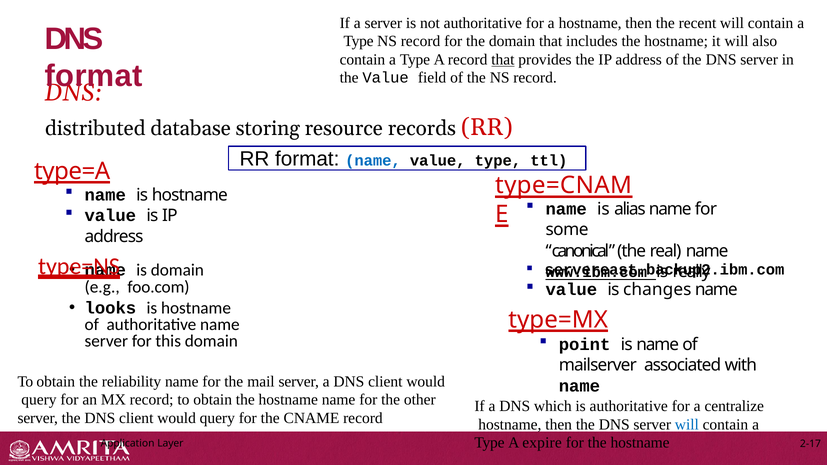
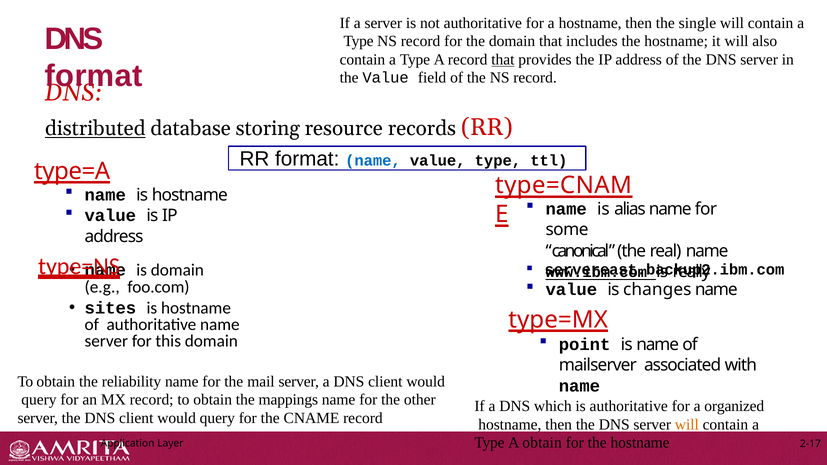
recent: recent -> single
distributed underline: none -> present
looks: looks -> sites
obtain the hostname: hostname -> mappings
centralize: centralize -> organized
will at (687, 425) colour: blue -> orange
A expire: expire -> obtain
